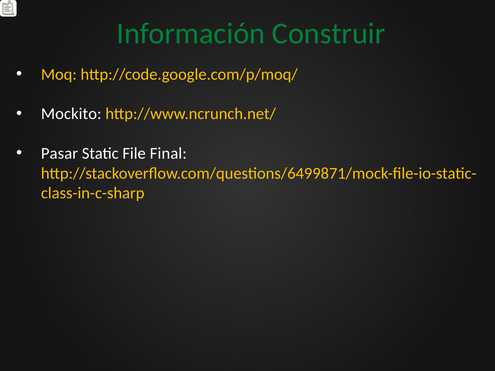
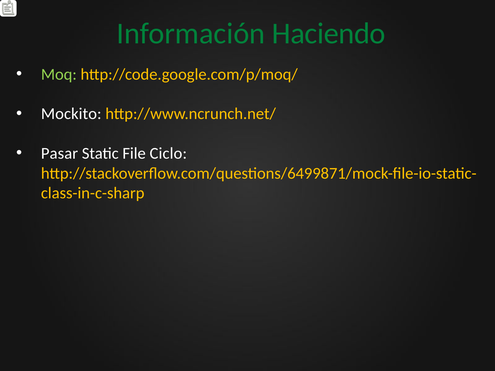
Construir: Construir -> Haciendo
Moq colour: yellow -> light green
Final: Final -> Ciclo
